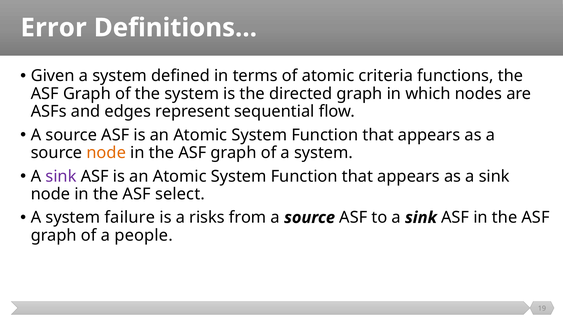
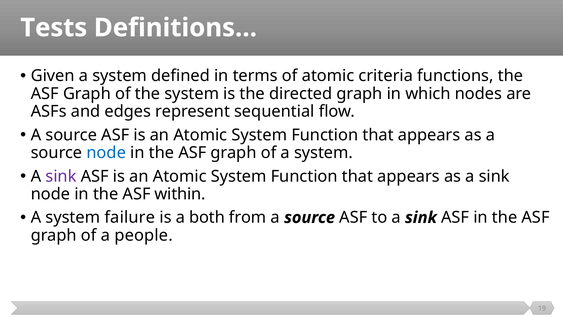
Error: Error -> Tests
node at (106, 153) colour: orange -> blue
select: select -> within
risks: risks -> both
